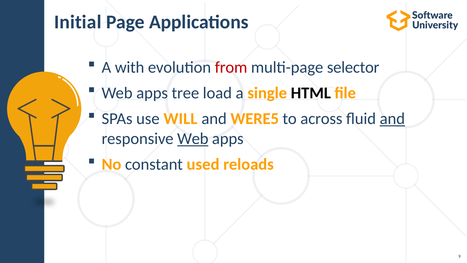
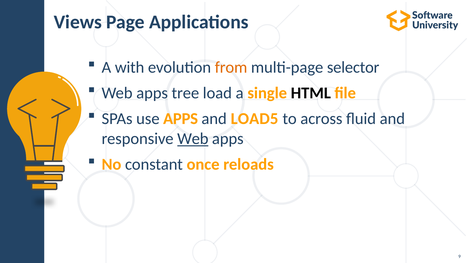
Initial: Initial -> Views
from colour: red -> orange
use WILL: WILL -> APPS
WERE5: WERE5 -> LOAD5
and at (392, 119) underline: present -> none
used: used -> once
